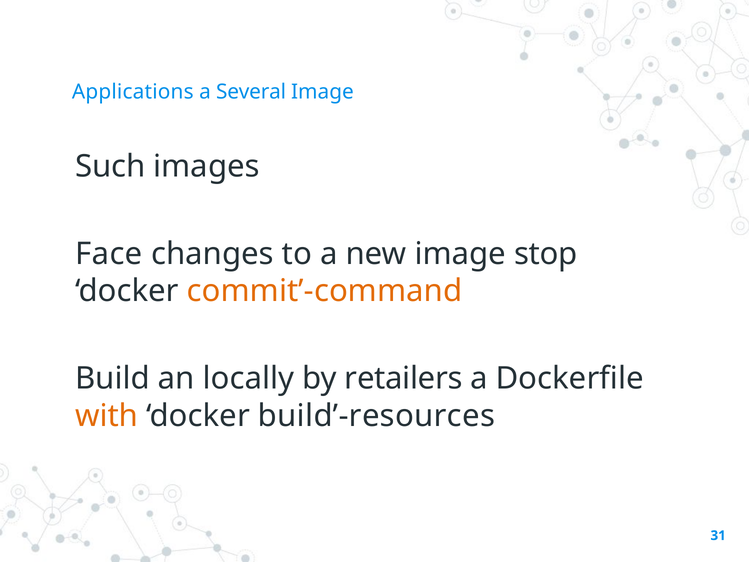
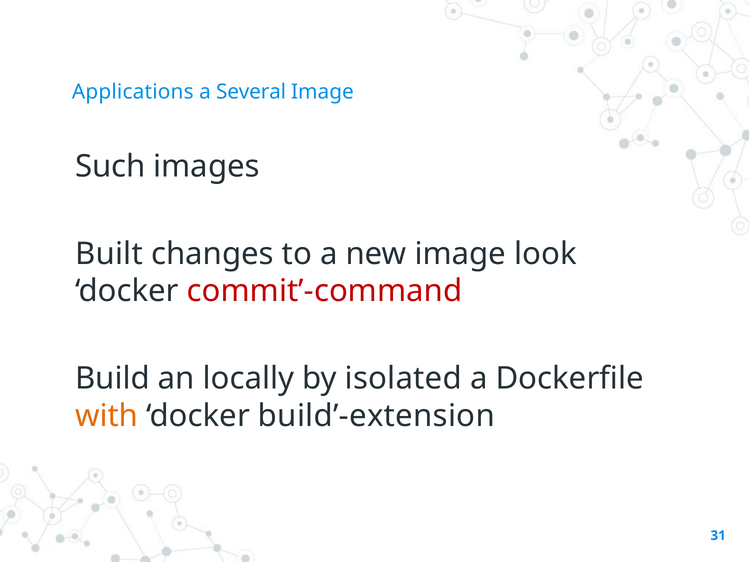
Face: Face -> Built
stop: stop -> look
commit’-command colour: orange -> red
retailers: retailers -> isolated
build’-resources: build’-resources -> build’-extension
